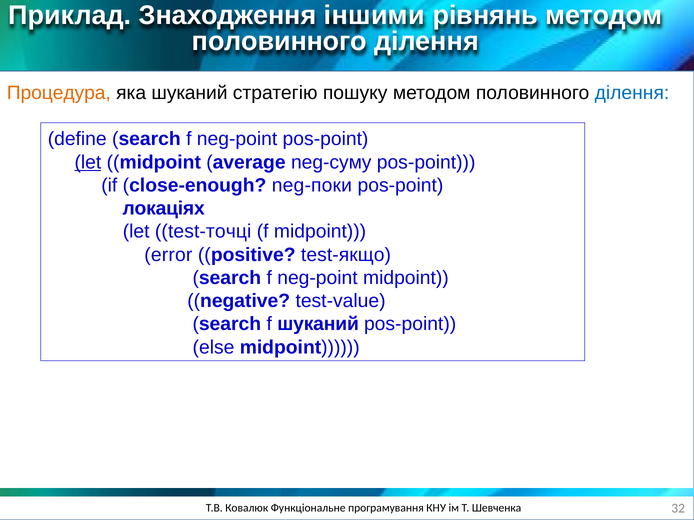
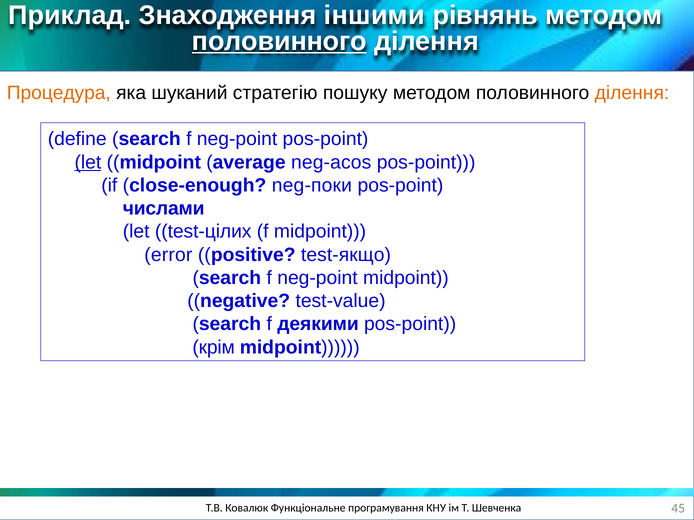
половинного at (279, 41) underline: none -> present
ділення at (632, 93) colour: blue -> orange
neg-суму: neg-суму -> neg-acos
локаціях: локаціях -> числами
test-точці: test-точці -> test-цілих
f шуканий: шуканий -> деякими
еlse: еlse -> крім
32: 32 -> 45
